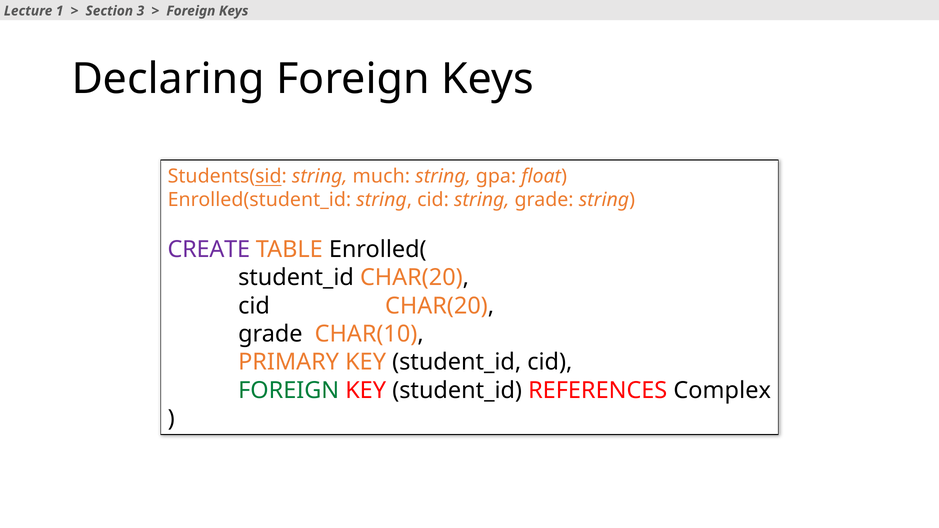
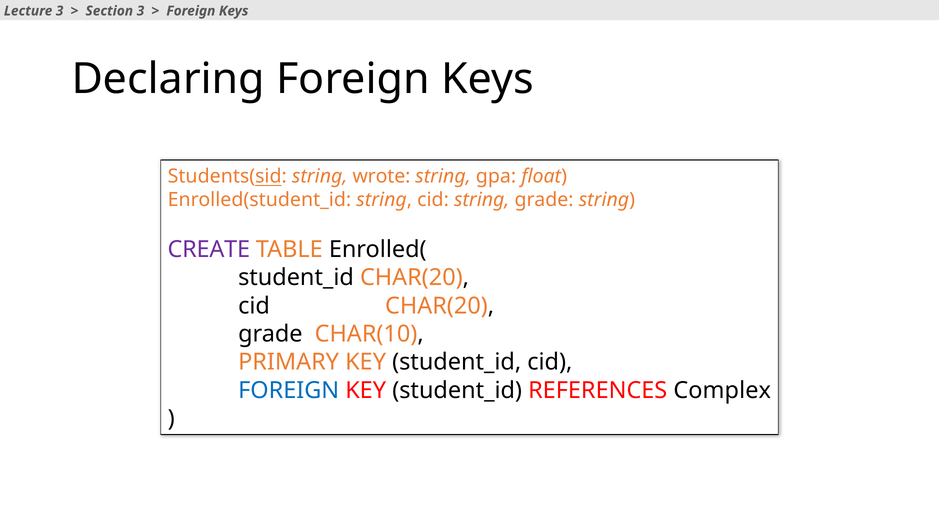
Lecture 1: 1 -> 3
much: much -> wrote
FOREIGN at (289, 391) colour: green -> blue
